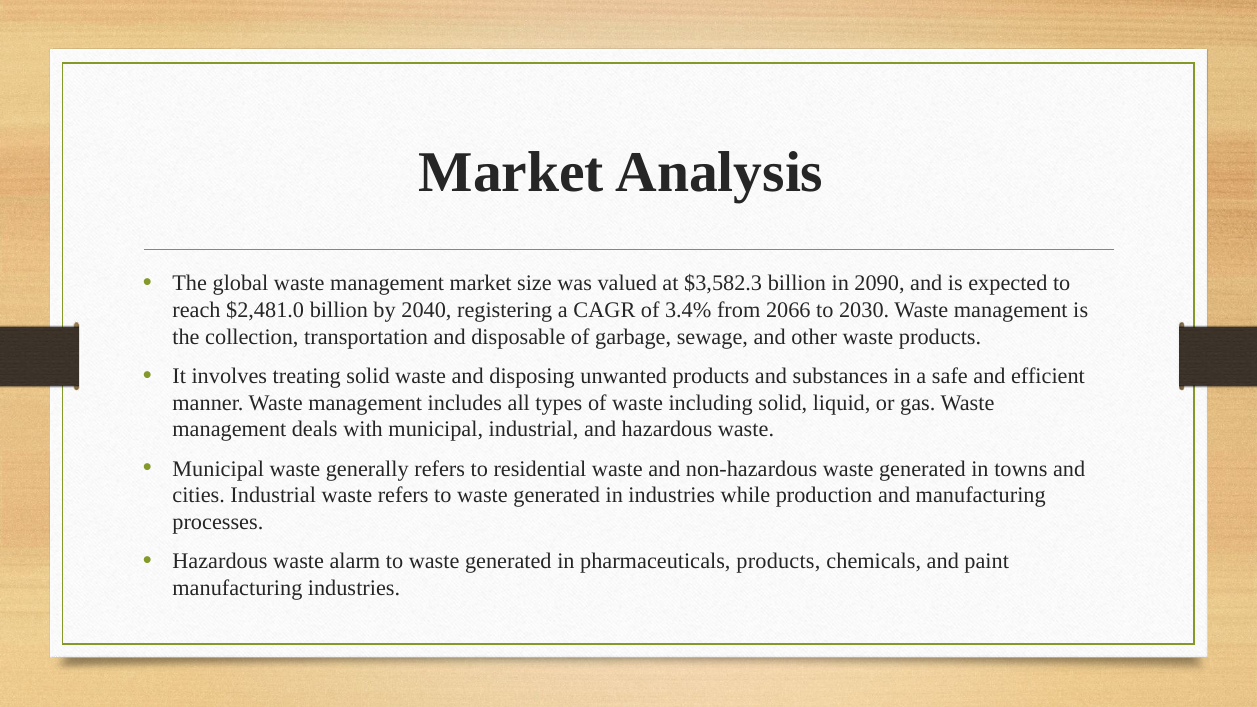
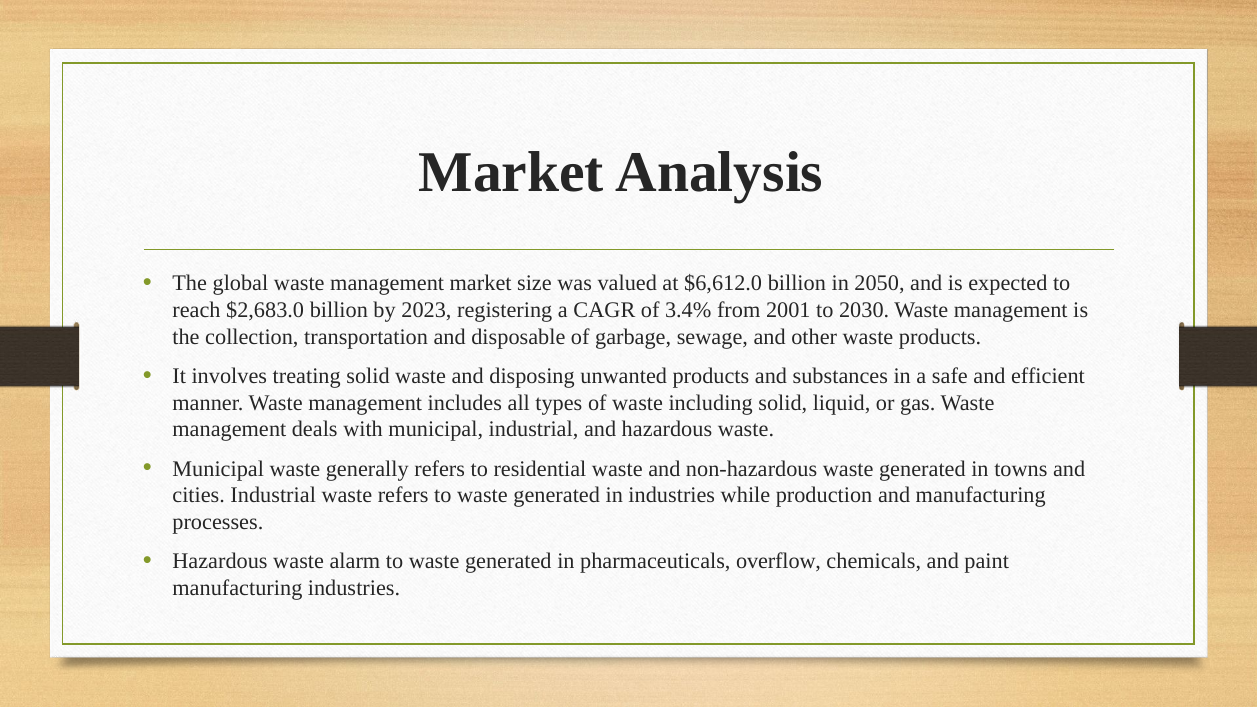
$3,582.3: $3,582.3 -> $6,612.0
2090: 2090 -> 2050
$2,481.0: $2,481.0 -> $2,683.0
2040: 2040 -> 2023
2066: 2066 -> 2001
pharmaceuticals products: products -> overflow
